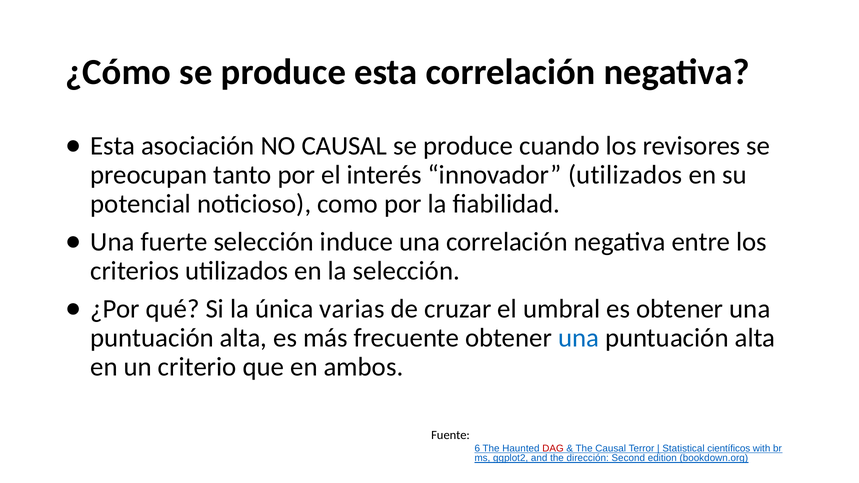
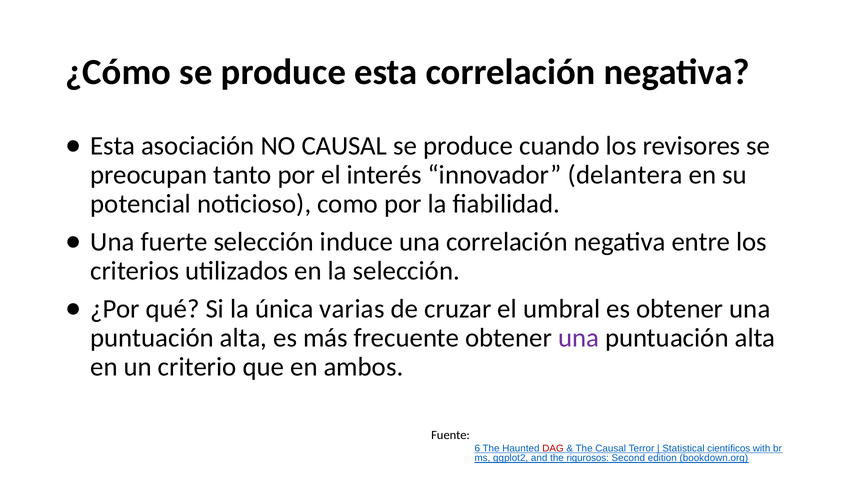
innovador utilizados: utilizados -> delantera
una at (578, 338) colour: blue -> purple
dirección: dirección -> rigurosos
